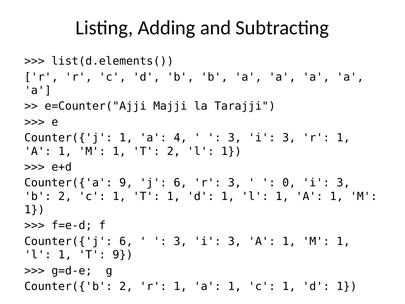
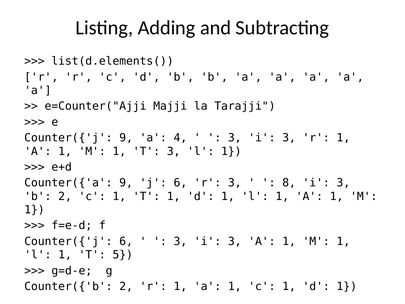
Counter({'j 1: 1 -> 9
T 2: 2 -> 3
0: 0 -> 8
T 9: 9 -> 5
